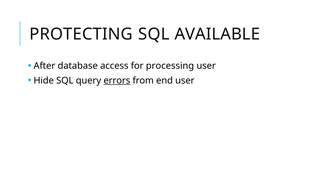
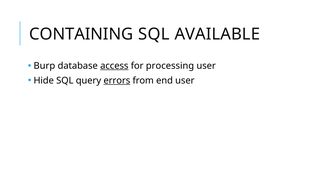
PROTECTING: PROTECTING -> CONTAINING
After: After -> Burp
access underline: none -> present
